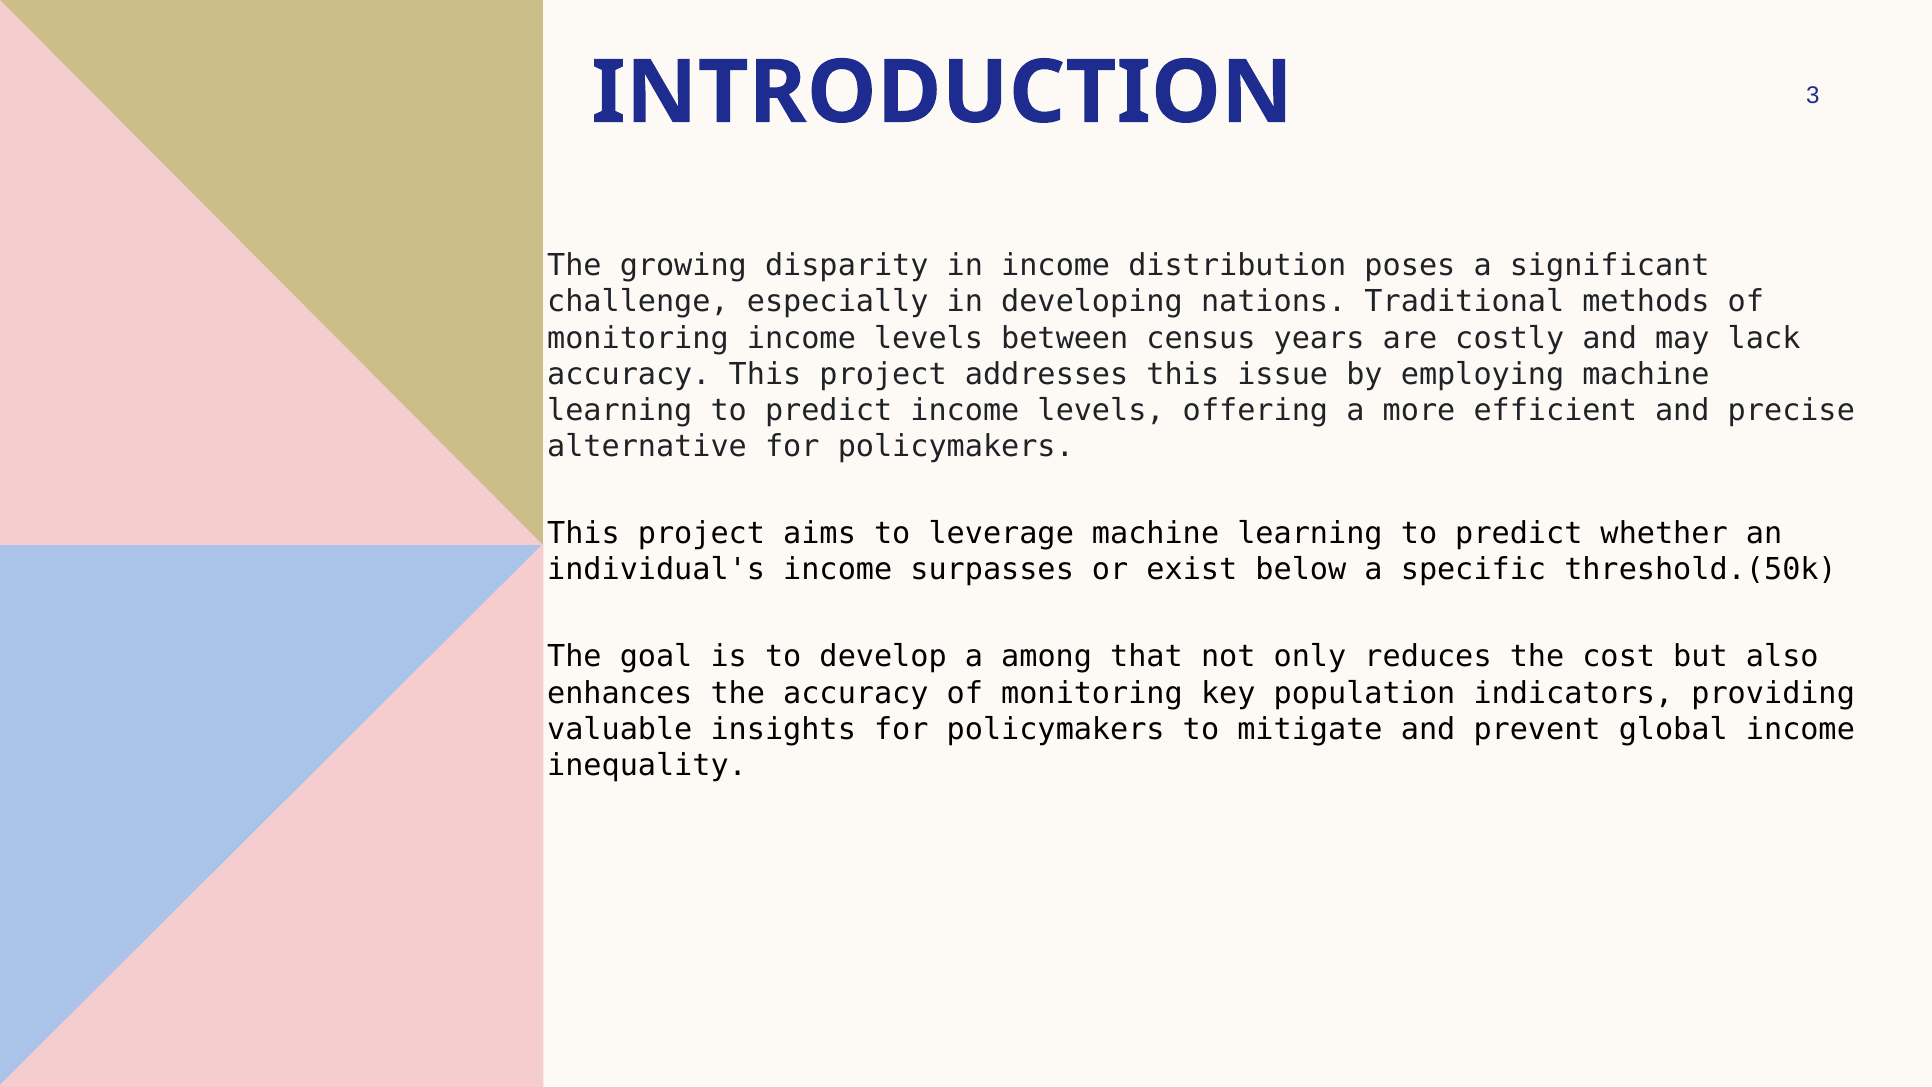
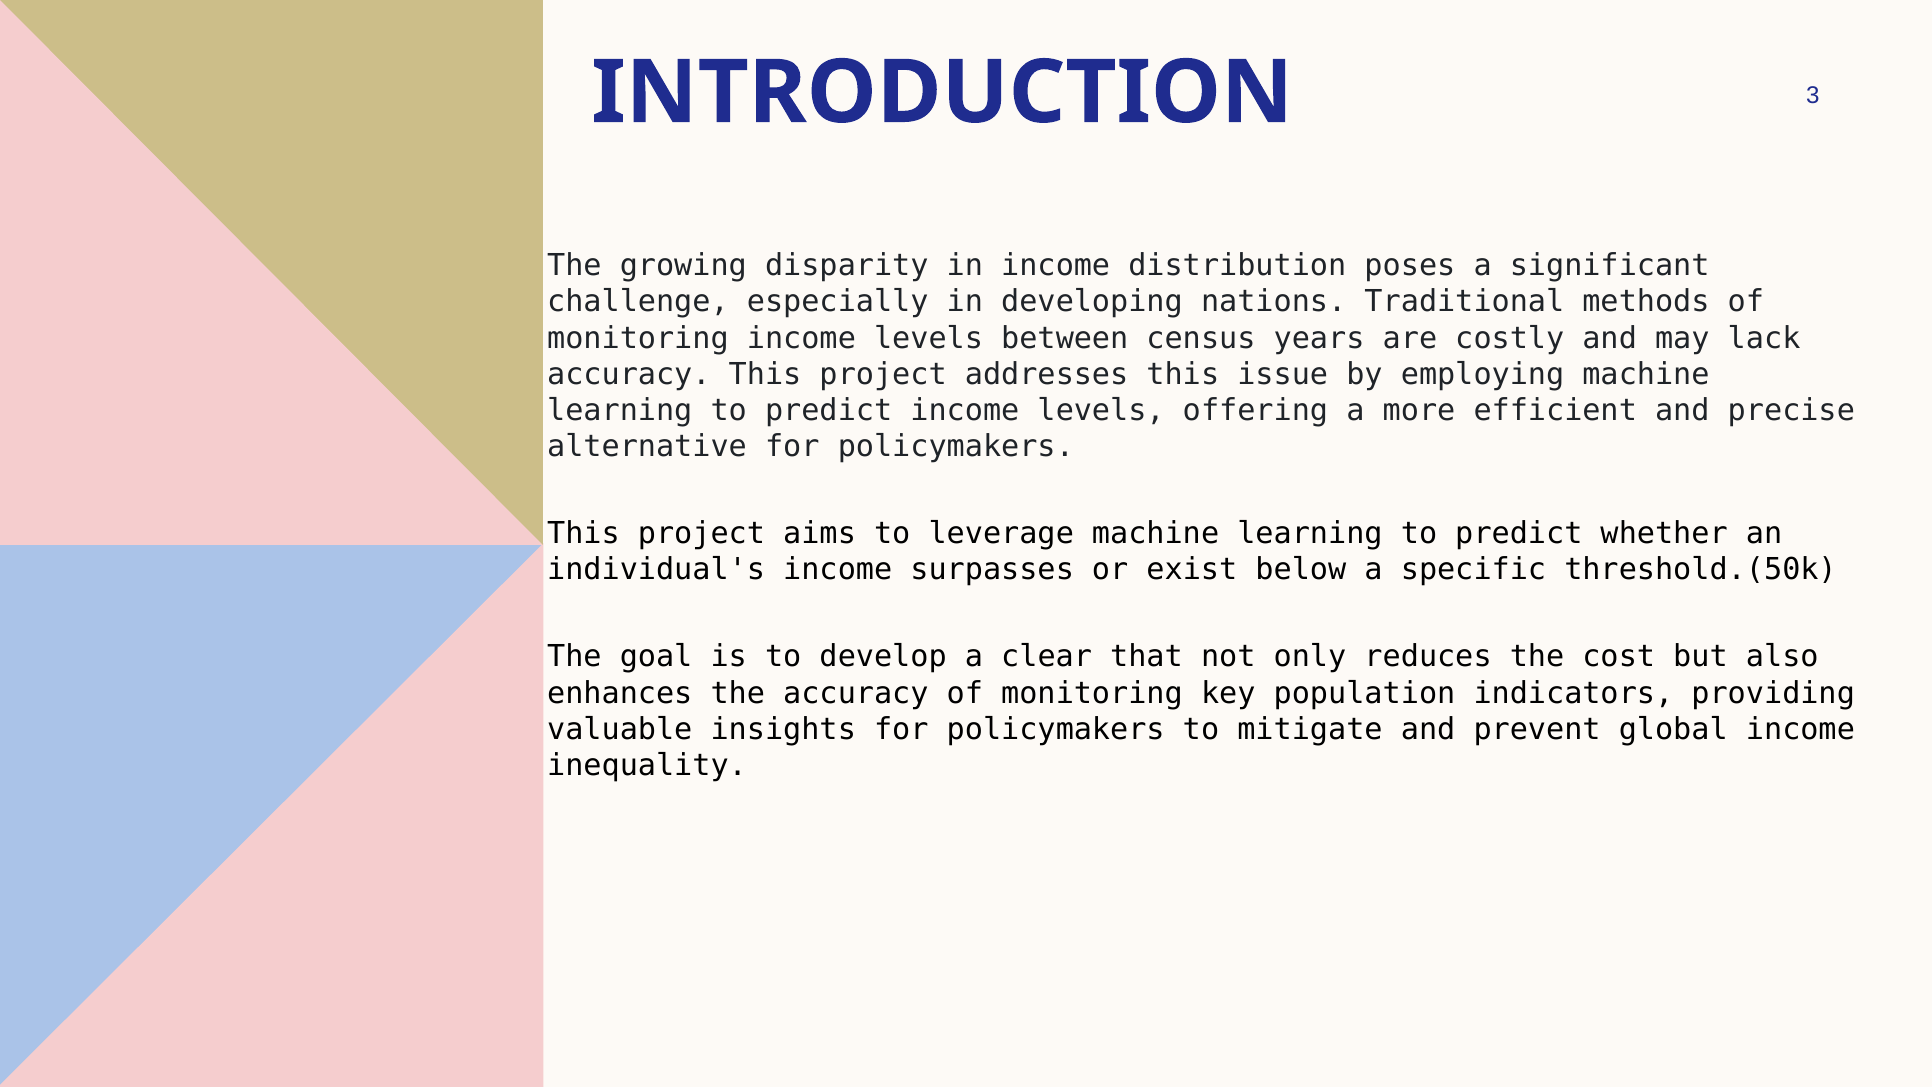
among: among -> clear
